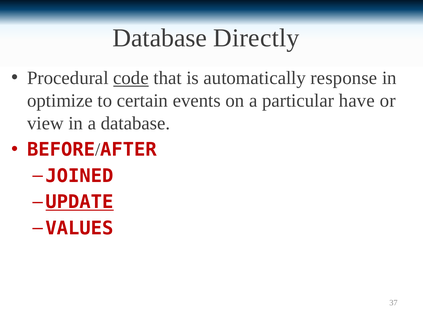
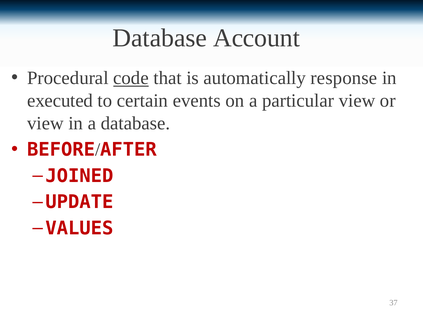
Directly: Directly -> Account
optimize: optimize -> executed
particular have: have -> view
UPDATE underline: present -> none
